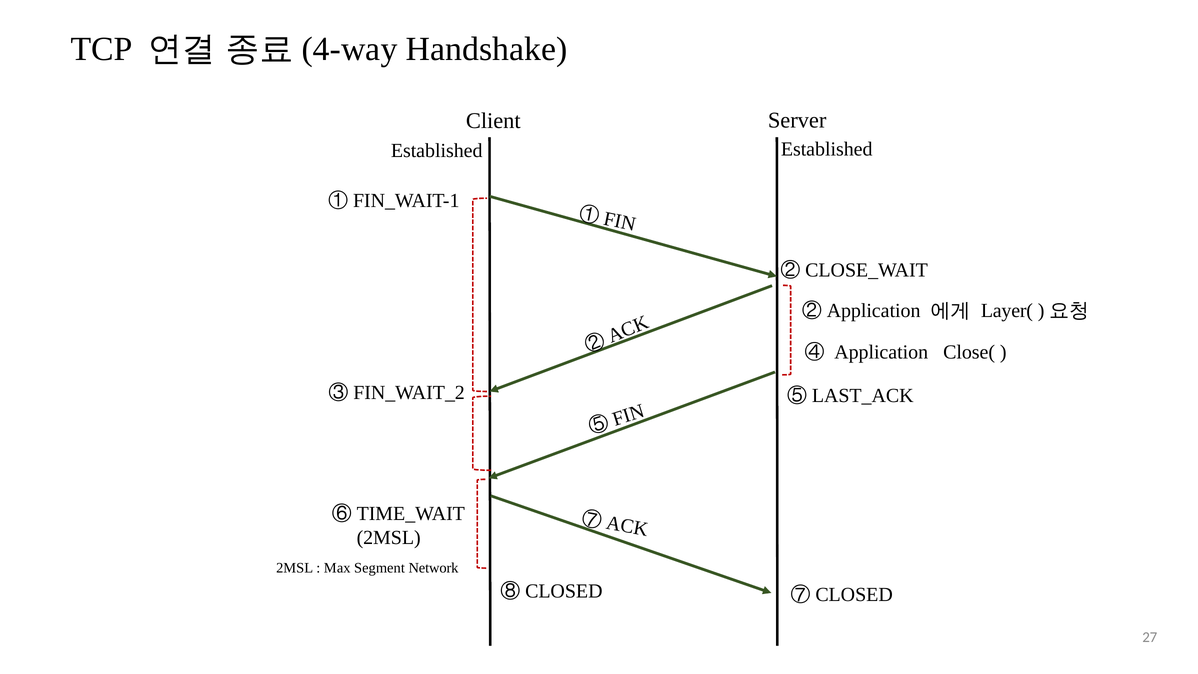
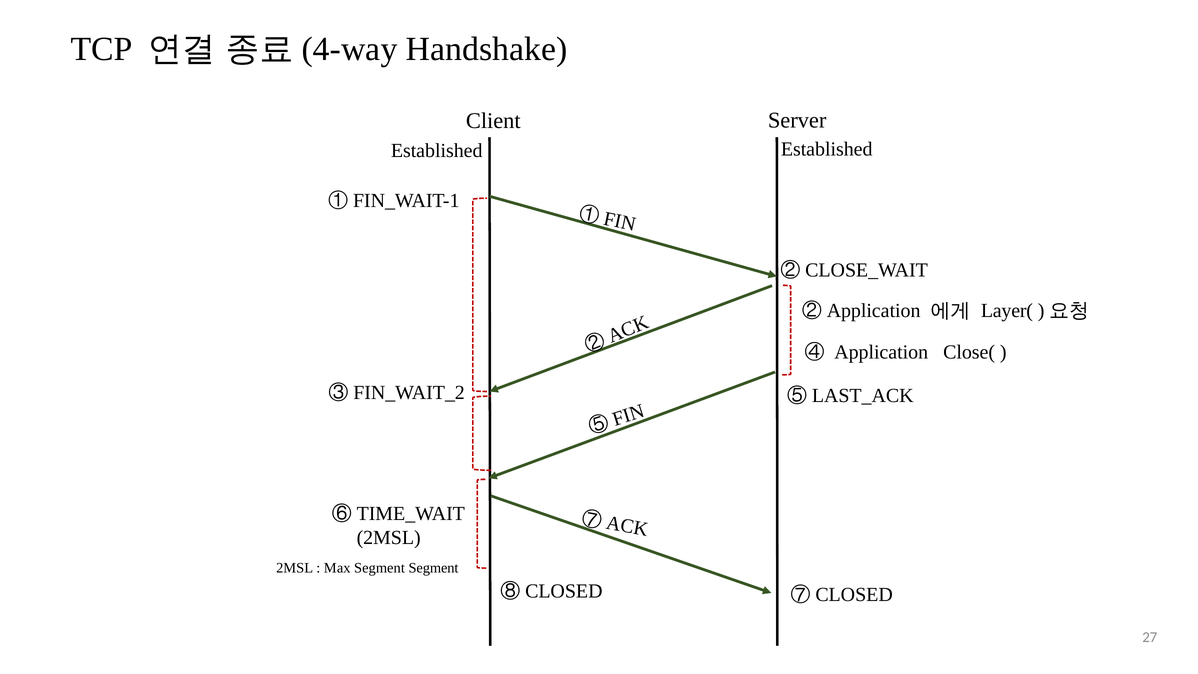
Segment Network: Network -> Segment
